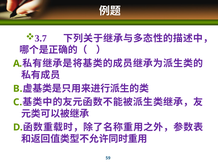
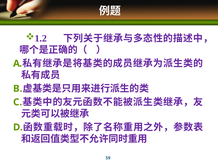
3.7: 3.7 -> 1.2
